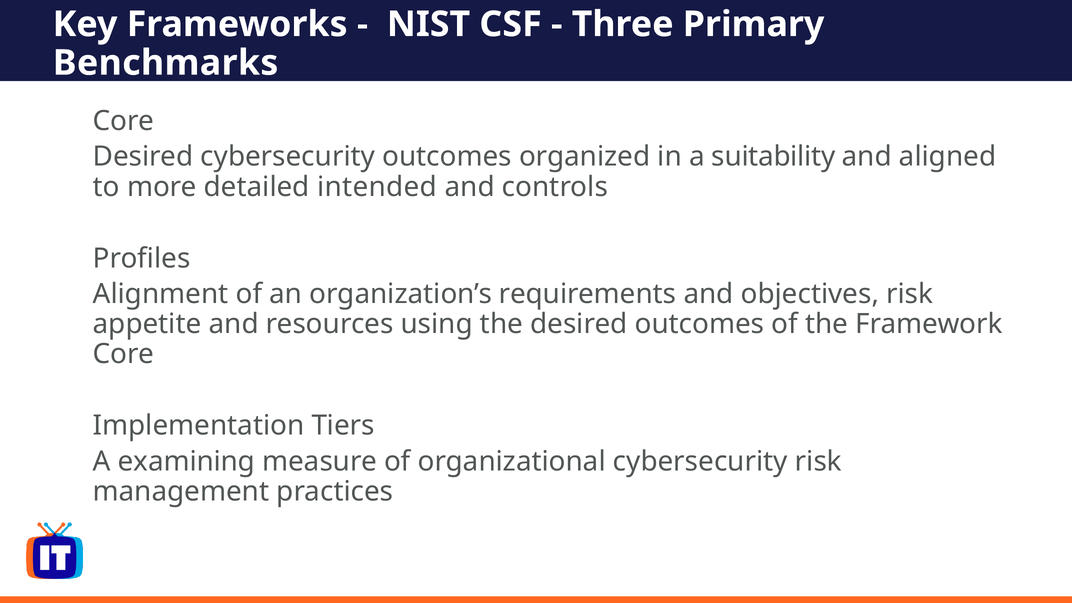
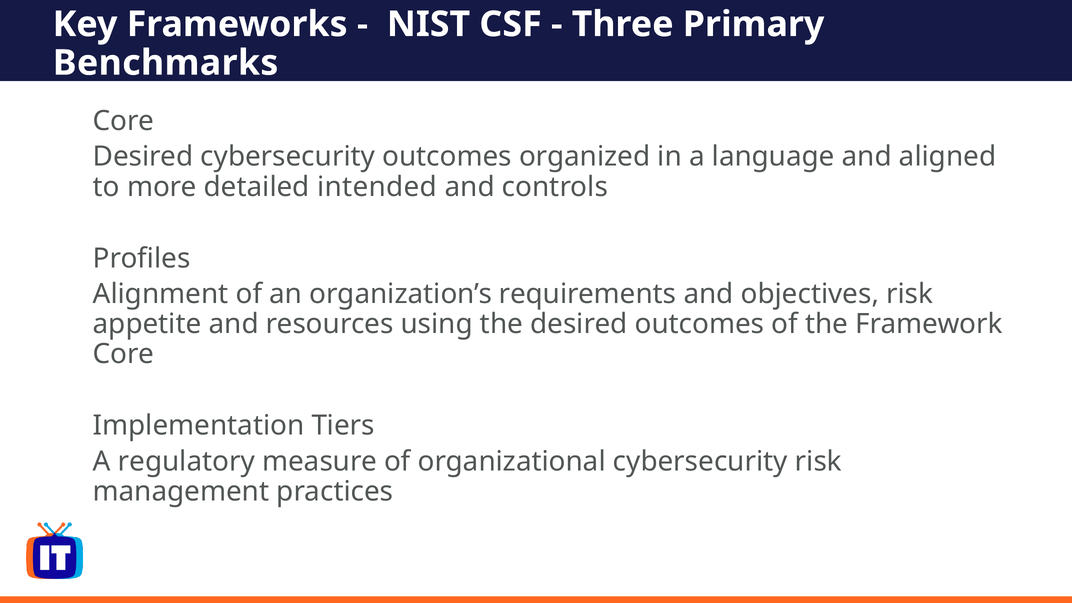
suitability: suitability -> language
examining: examining -> regulatory
